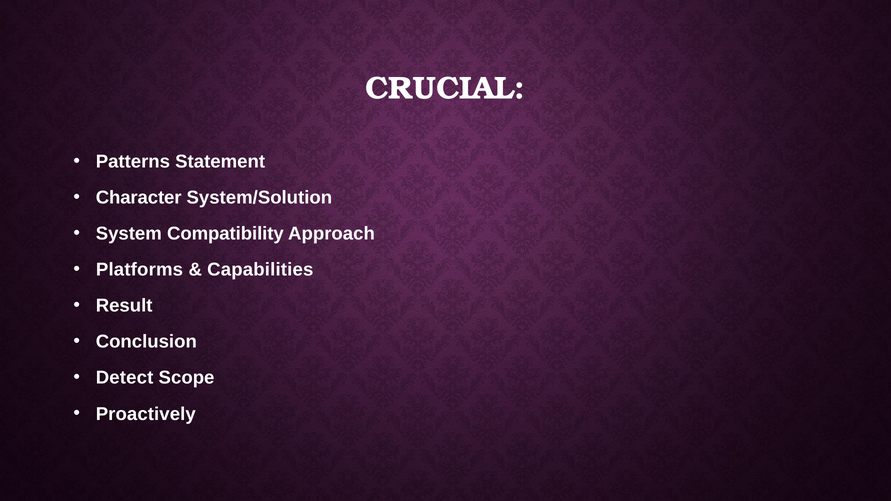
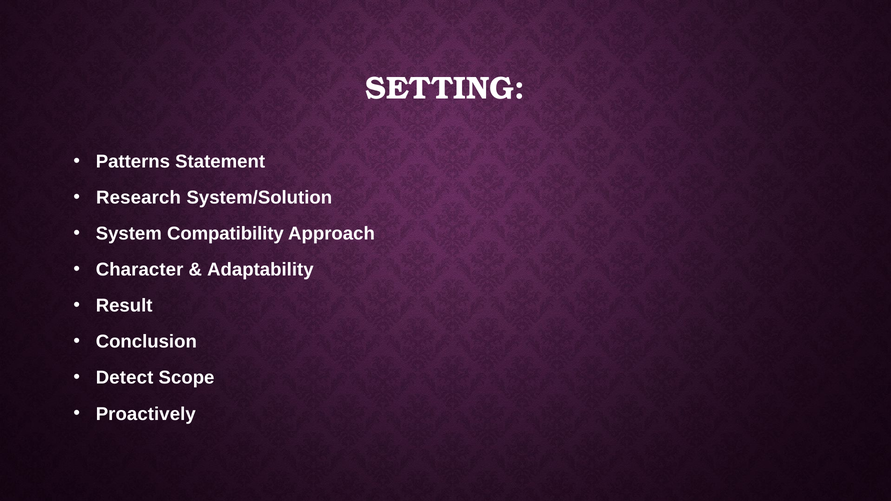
CRUCIAL: CRUCIAL -> SETTING
Character: Character -> Research
Platforms: Platforms -> Character
Capabilities: Capabilities -> Adaptability
